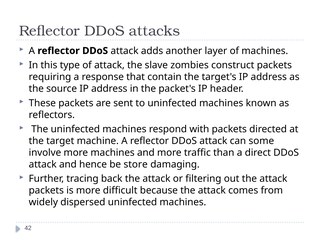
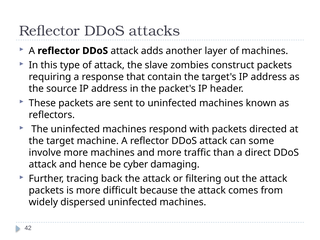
store: store -> cyber
